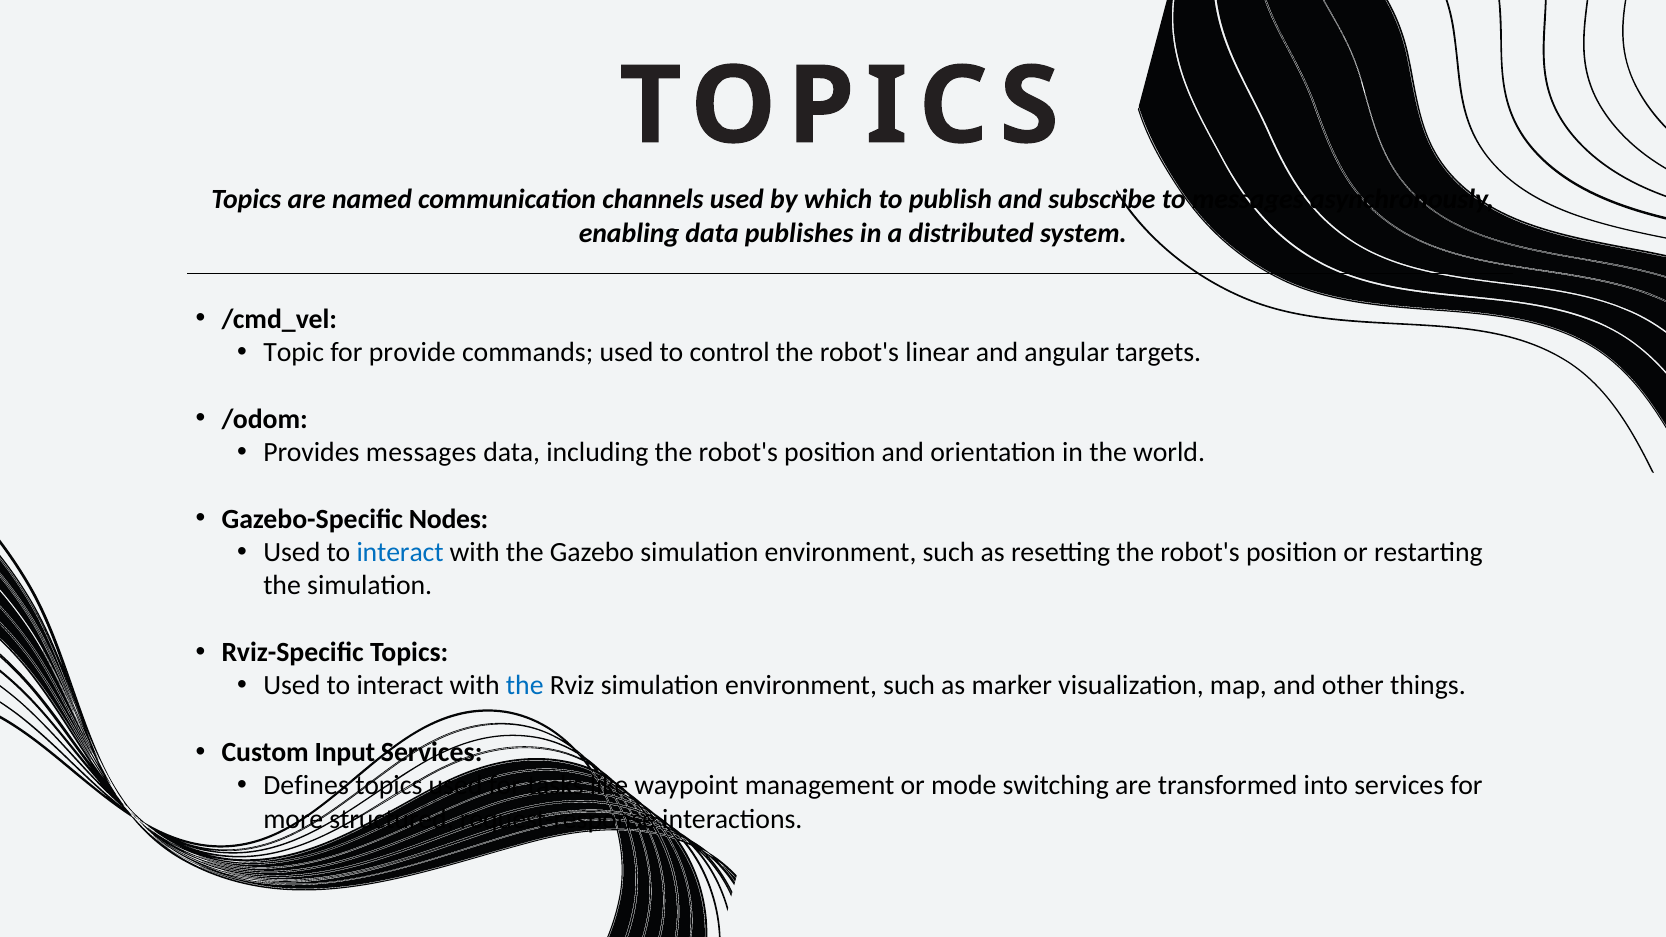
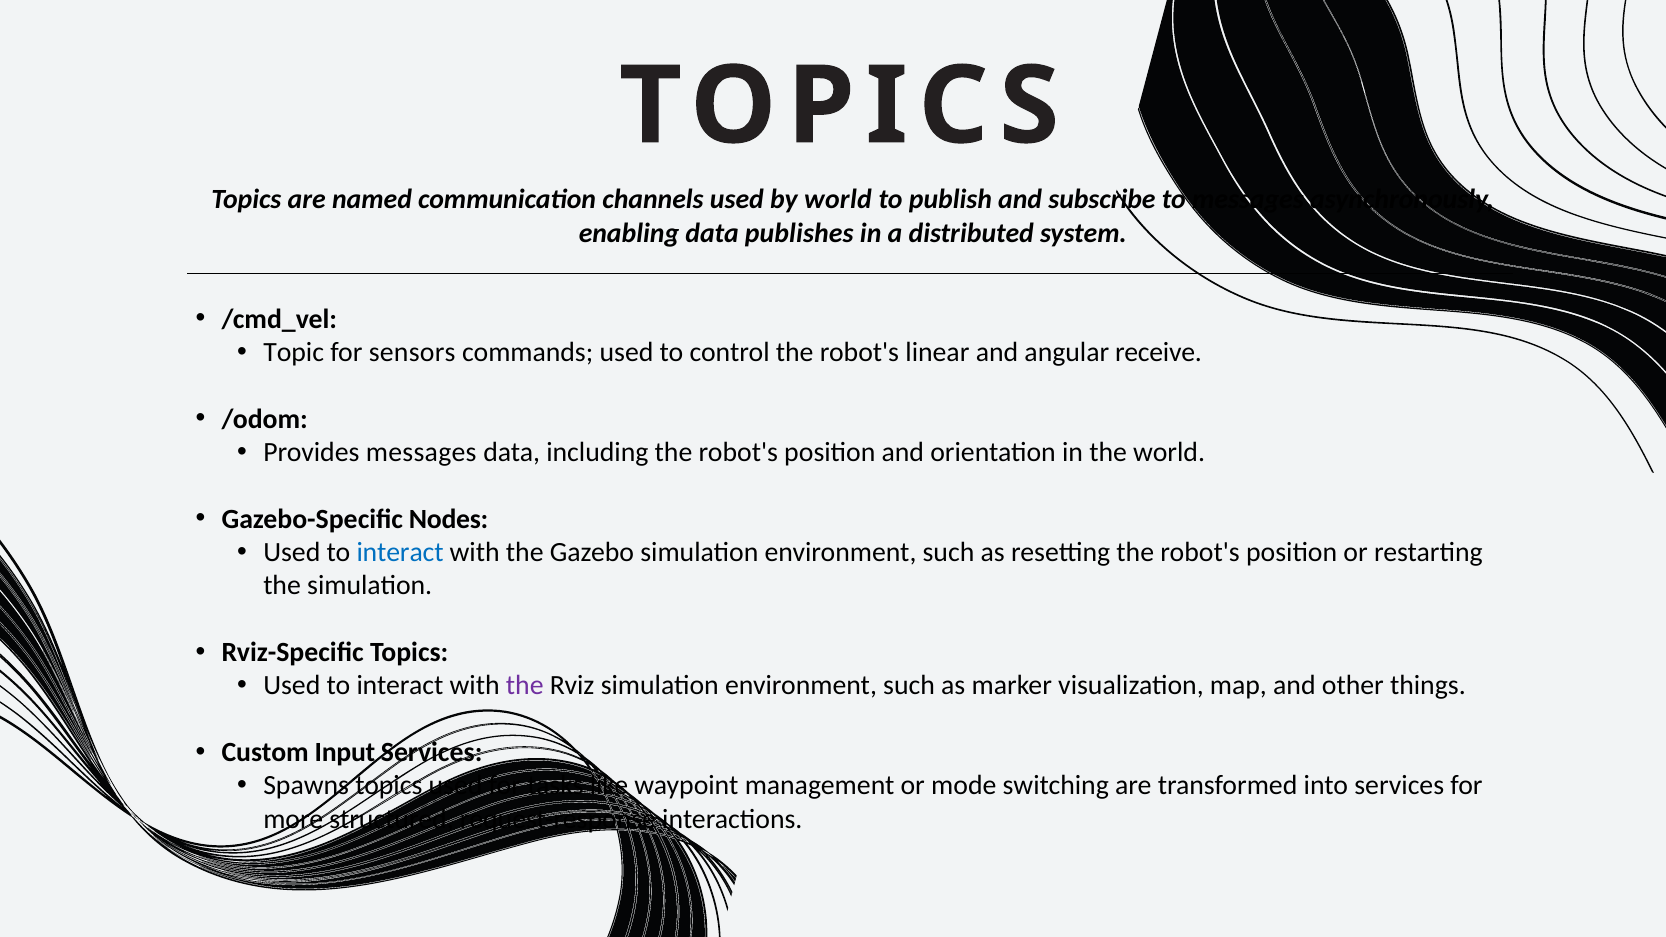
by which: which -> world
provide: provide -> sensors
targets: targets -> receive
the at (525, 686) colour: blue -> purple
Defines: Defines -> Spawns
